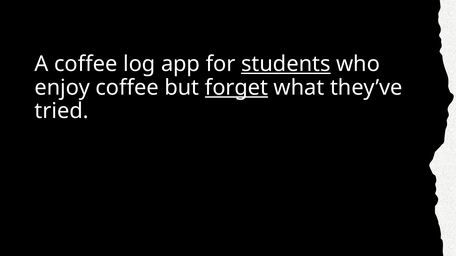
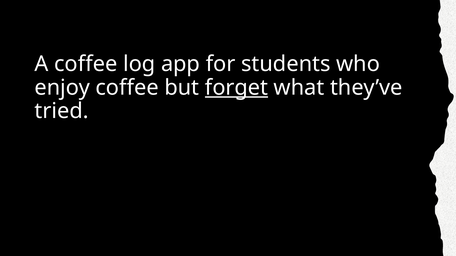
students underline: present -> none
